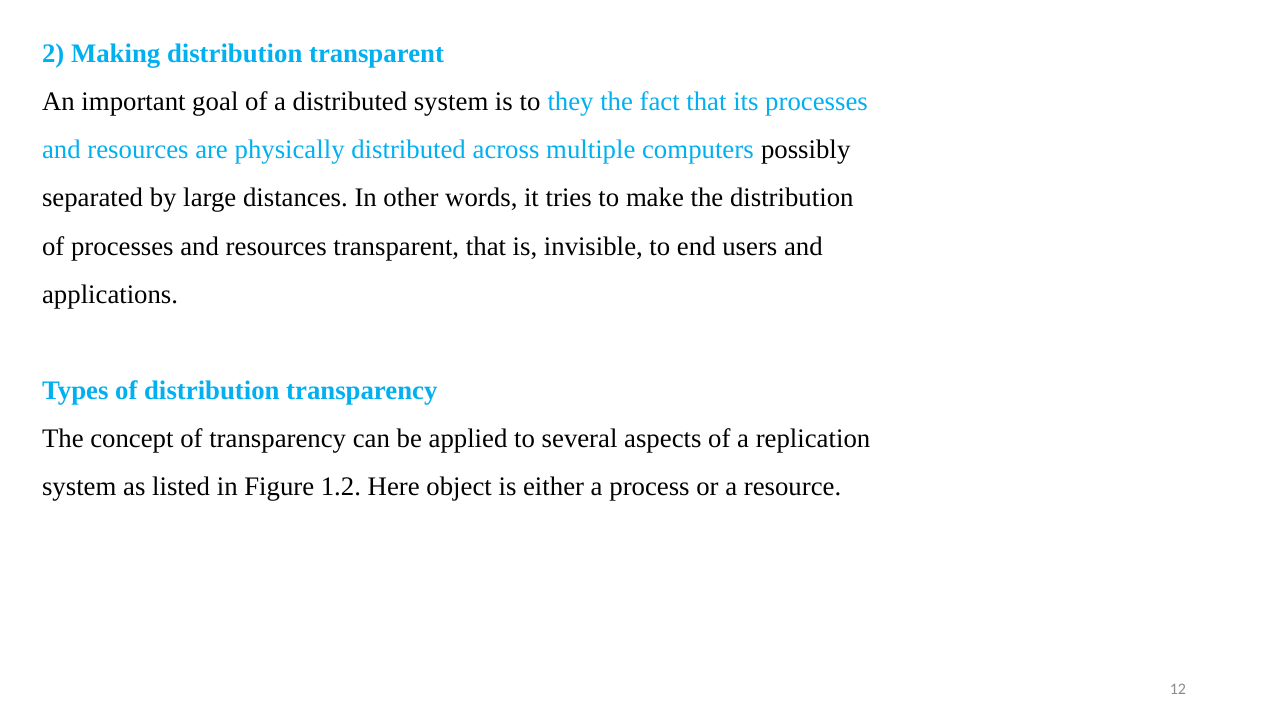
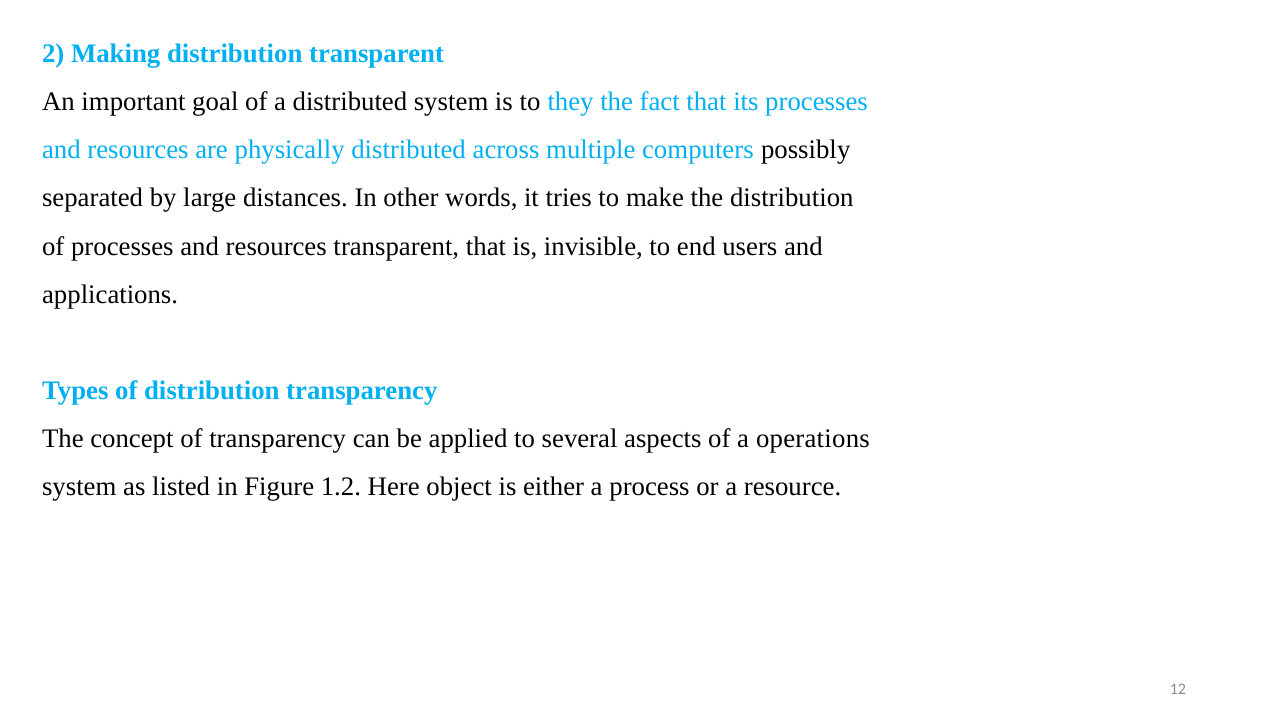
replication: replication -> operations
